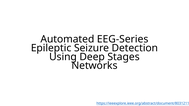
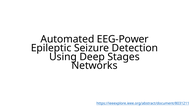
EEG-Series: EEG-Series -> EEG-Power
